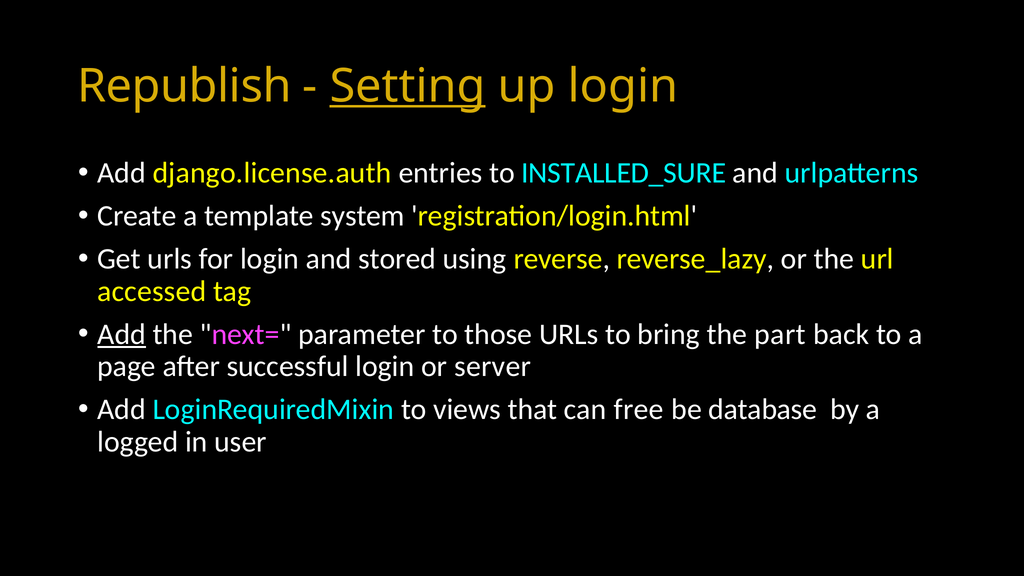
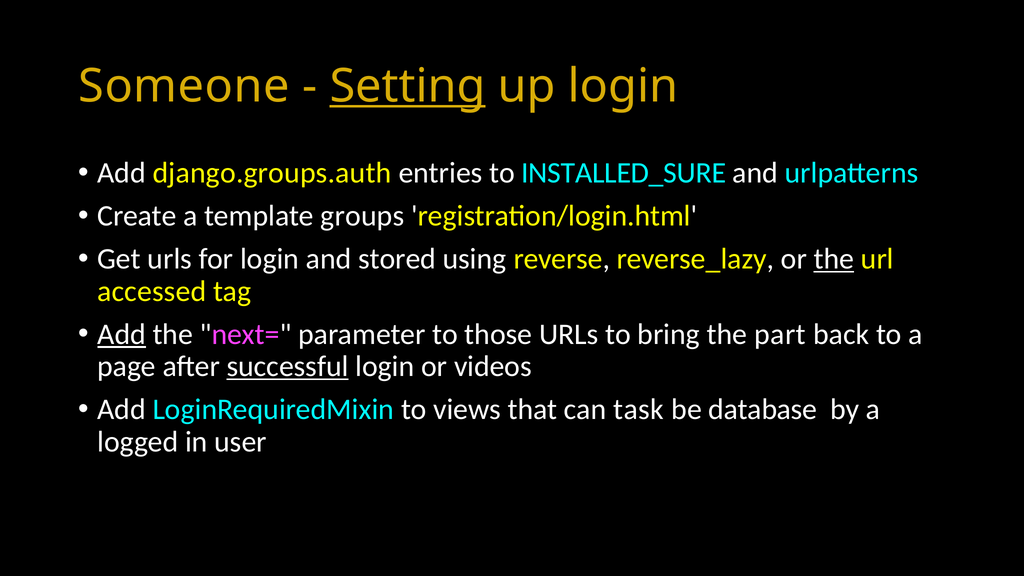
Republish: Republish -> Someone
django.license.auth: django.license.auth -> django.groups.auth
system: system -> groups
the at (834, 259) underline: none -> present
successful underline: none -> present
server: server -> videos
free: free -> task
